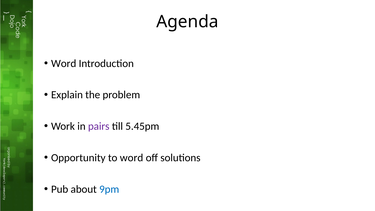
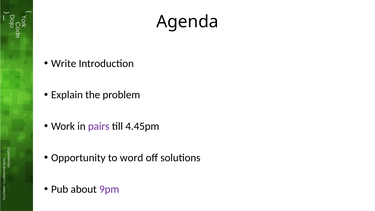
Word at (64, 63): Word -> Write
5.45pm: 5.45pm -> 4.45pm
9pm colour: blue -> purple
